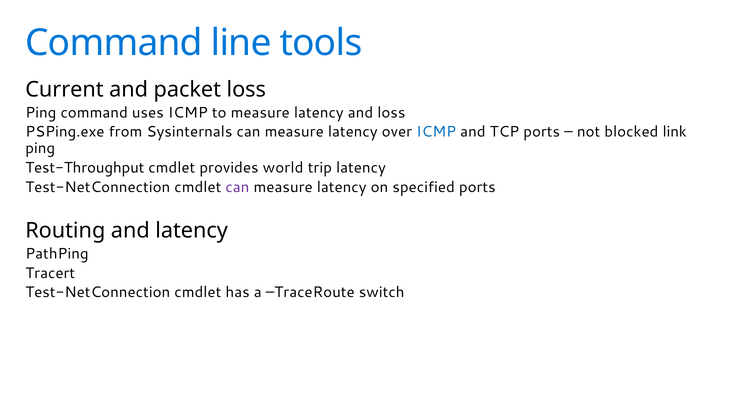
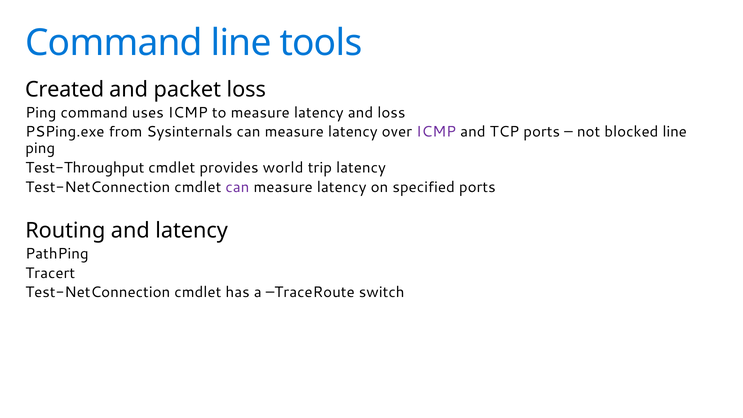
Current: Current -> Created
ICMP at (436, 132) colour: blue -> purple
blocked link: link -> line
